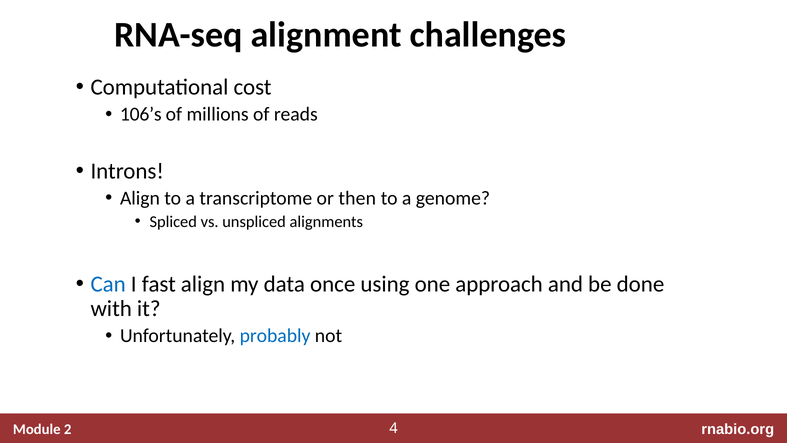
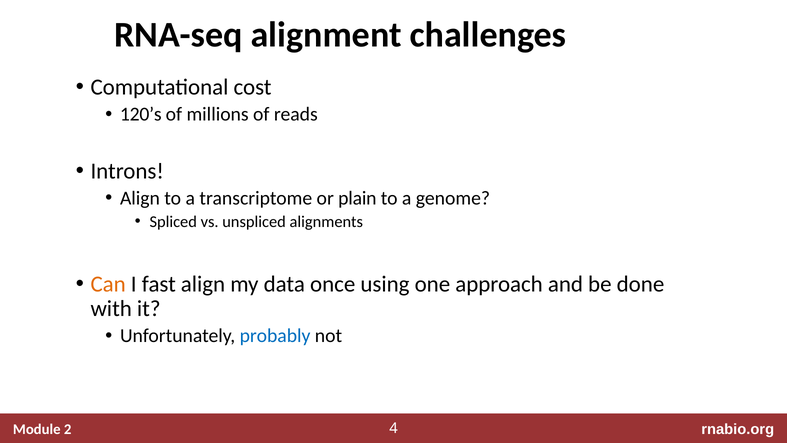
106’s: 106’s -> 120’s
then: then -> plain
Can colour: blue -> orange
